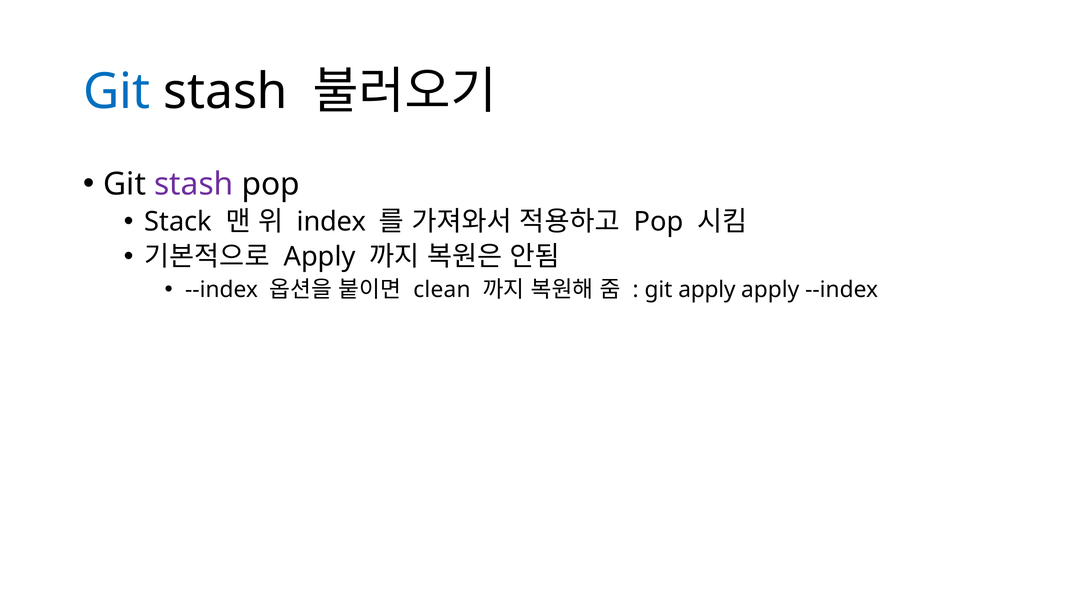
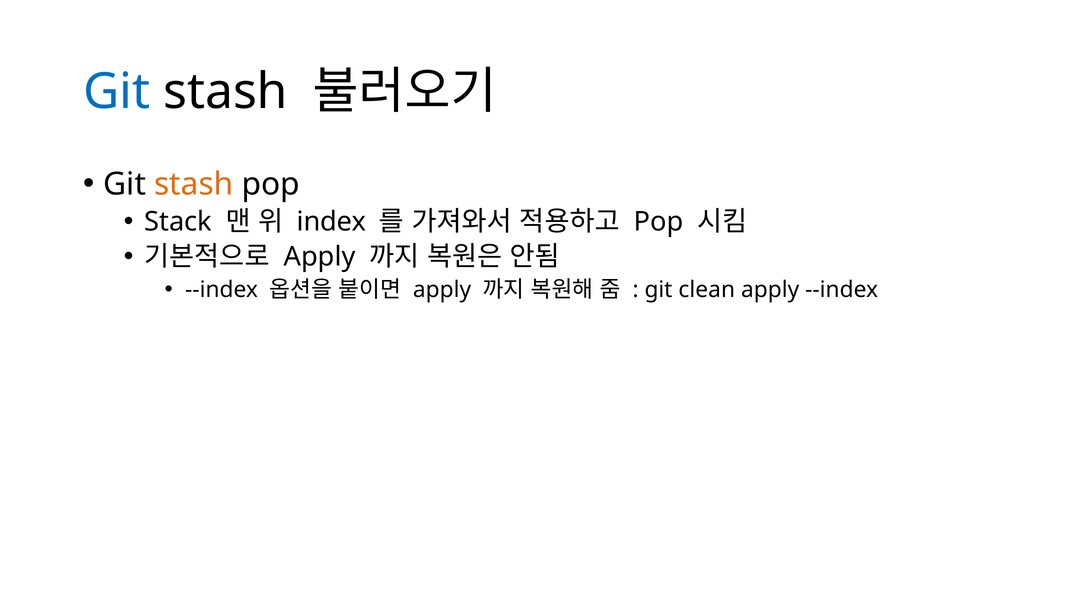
stash at (194, 184) colour: purple -> orange
clean at (442, 289): clean -> apply
git apply: apply -> clean
